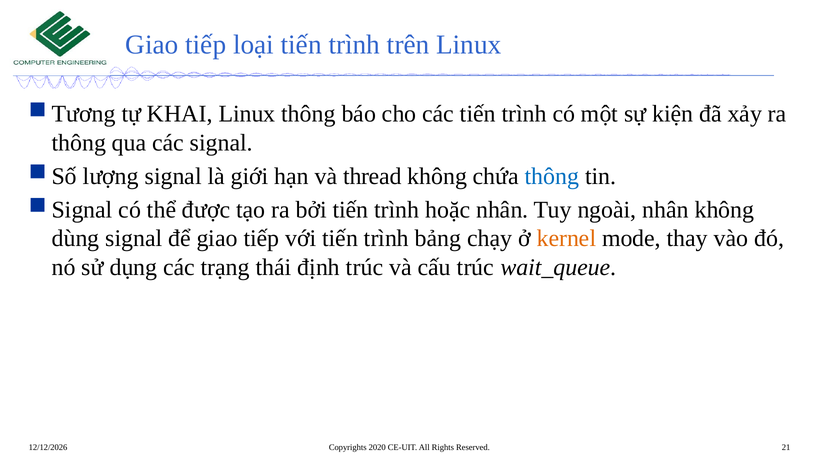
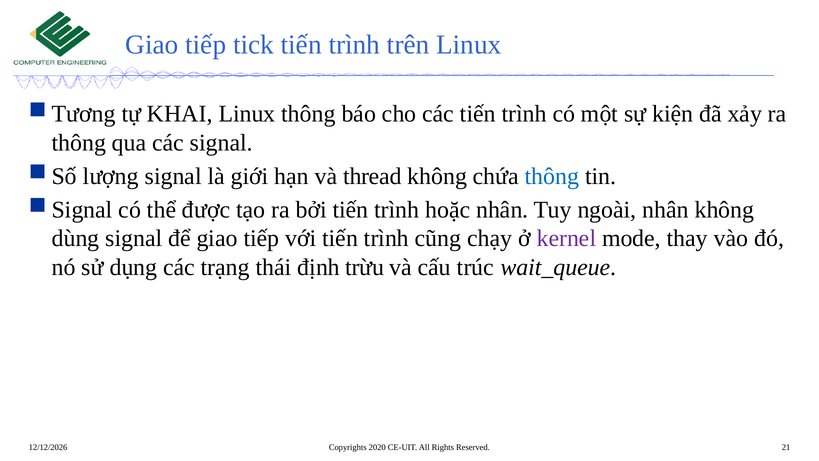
loại: loại -> tick
bảng: bảng -> cũng
kernel colour: orange -> purple
định trúc: trúc -> trừu
